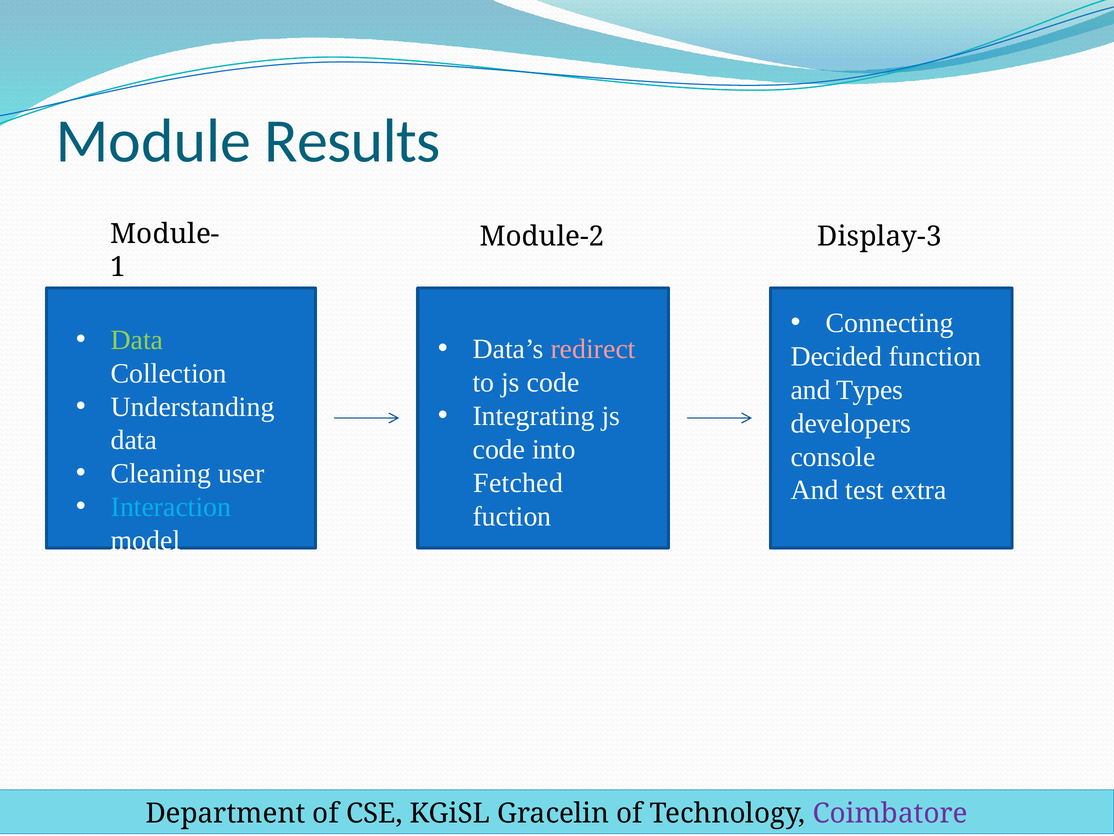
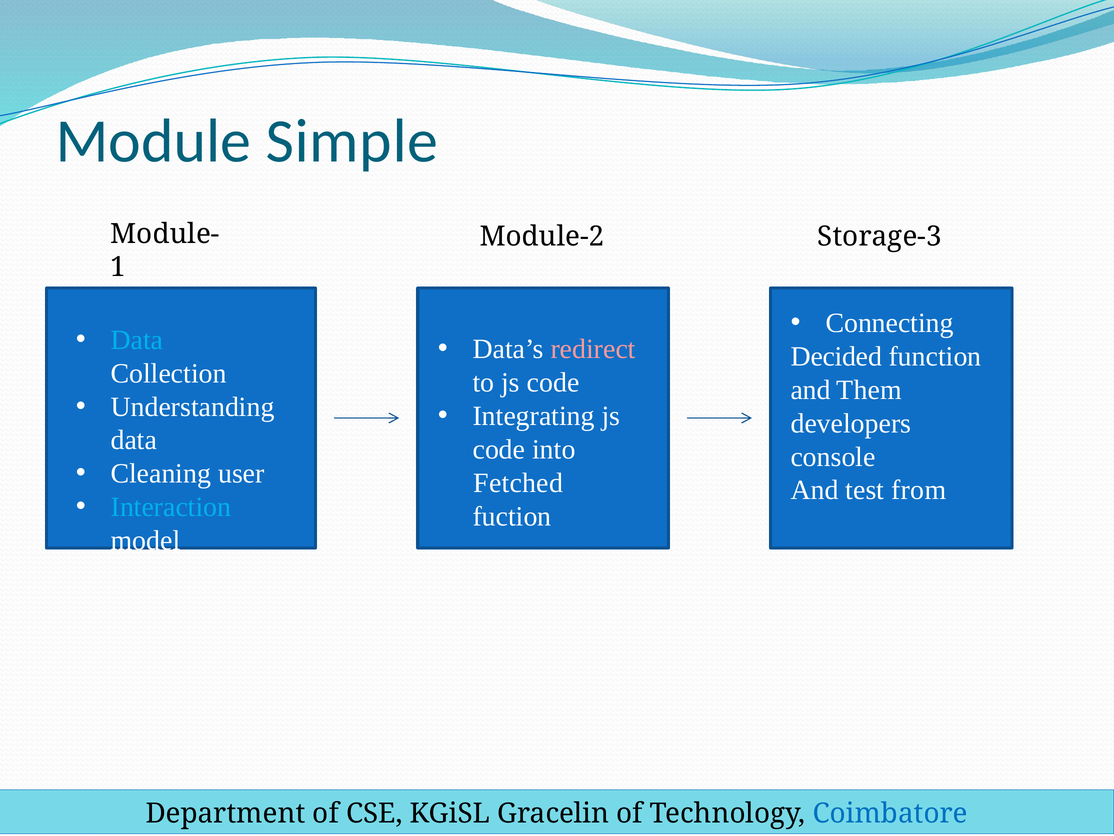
Results: Results -> Simple
Display-3: Display-3 -> Storage-3
Data at (137, 340) colour: light green -> light blue
Types: Types -> Them
extra: extra -> from
Coimbatore colour: purple -> blue
